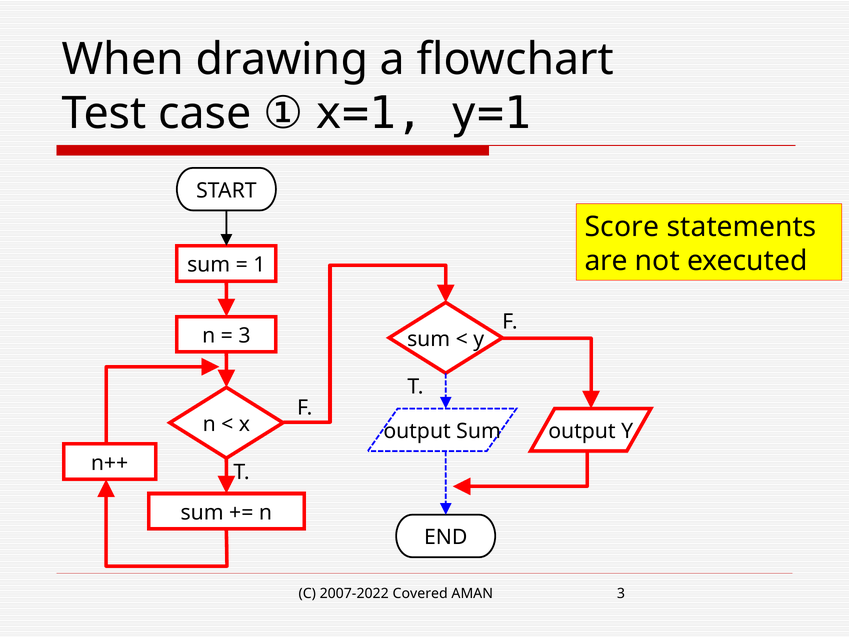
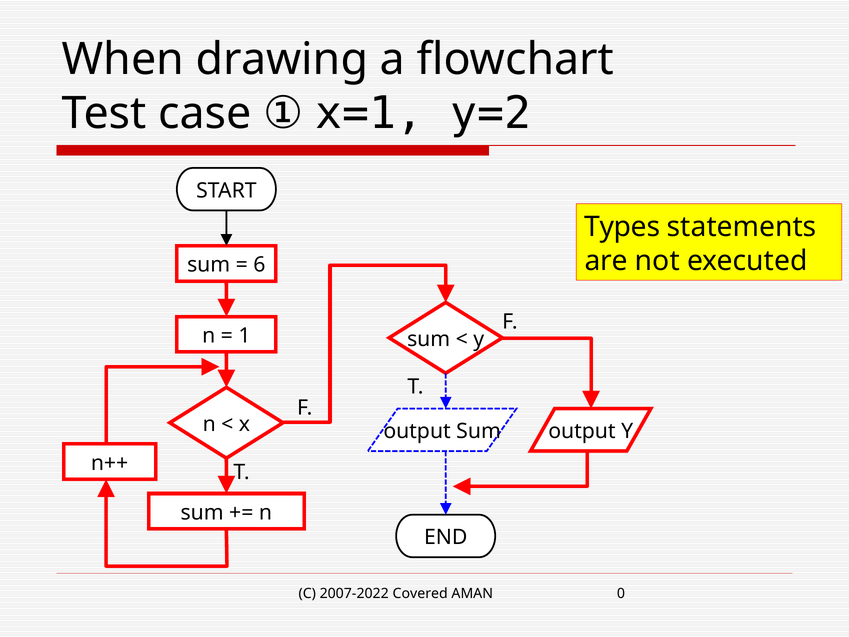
y=1: y=1 -> y=2
Score: Score -> Types
1: 1 -> 6
3 at (244, 336): 3 -> 1
AMAN 3: 3 -> 0
